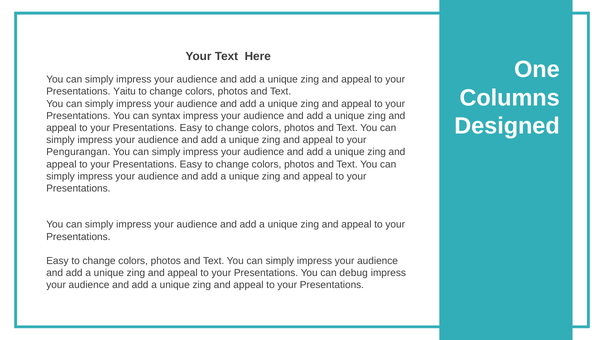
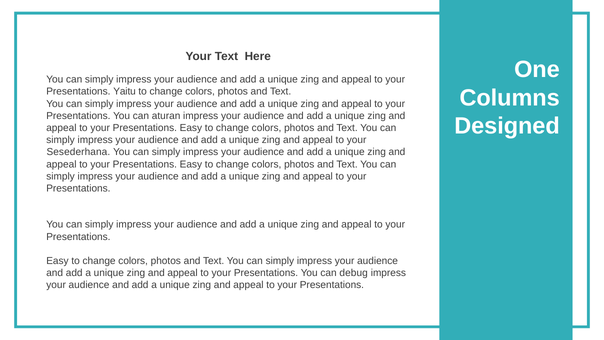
syntax: syntax -> aturan
Pengurangan: Pengurangan -> Sesederhana
